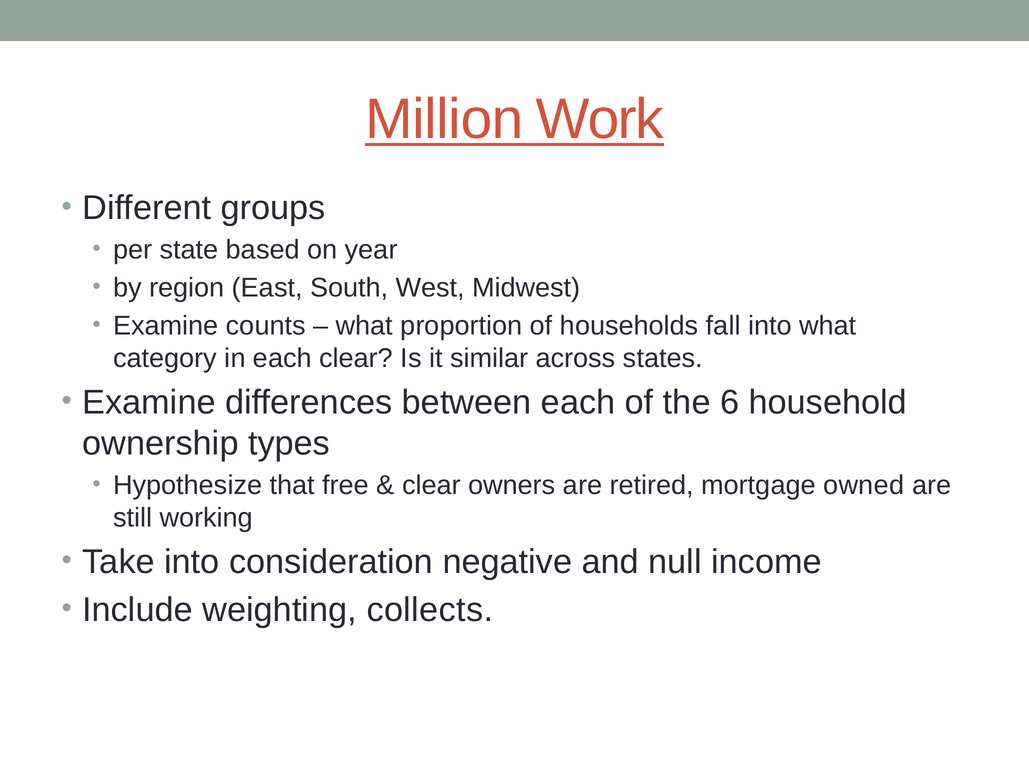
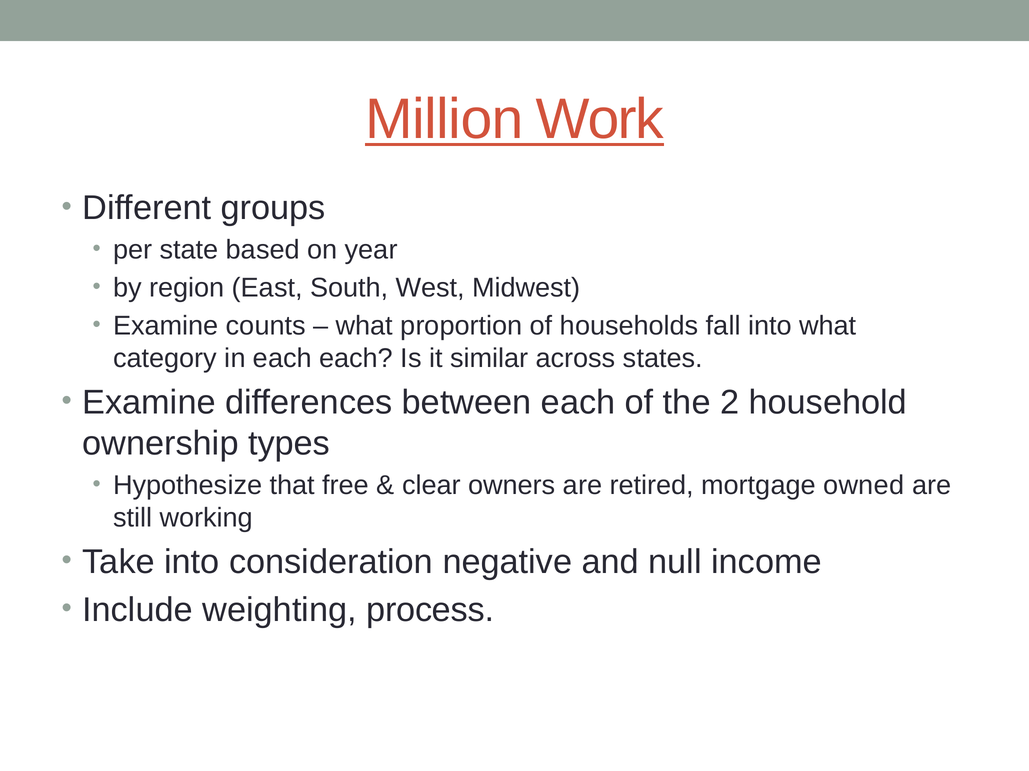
each clear: clear -> each
6: 6 -> 2
collects: collects -> process
